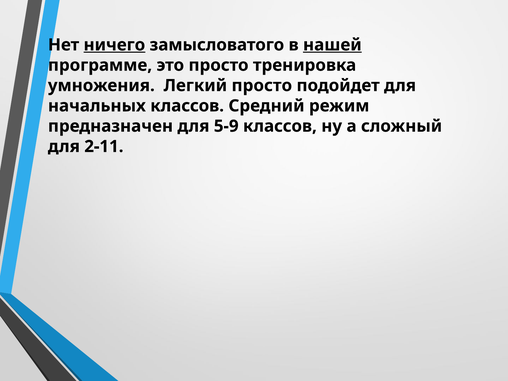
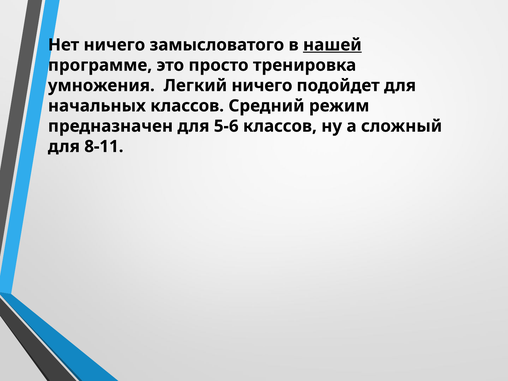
ничего at (114, 45) underline: present -> none
Легкий просто: просто -> ничего
5-9: 5-9 -> 5-6
2-11: 2-11 -> 8-11
